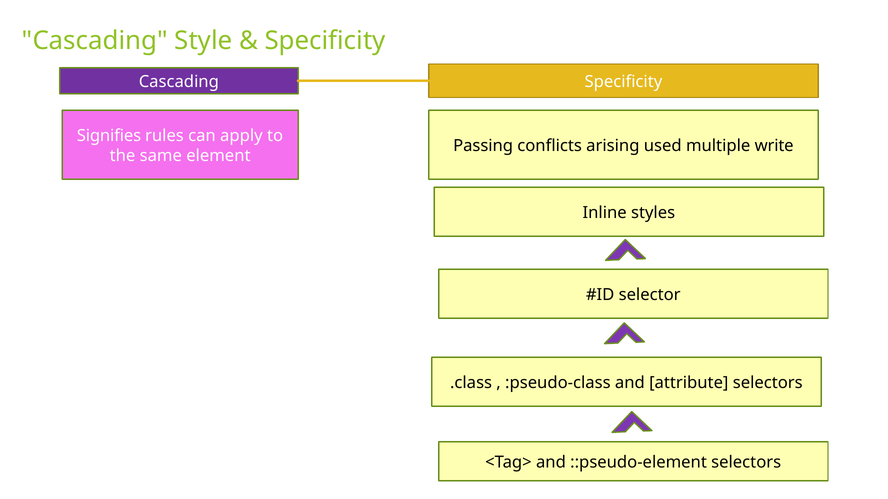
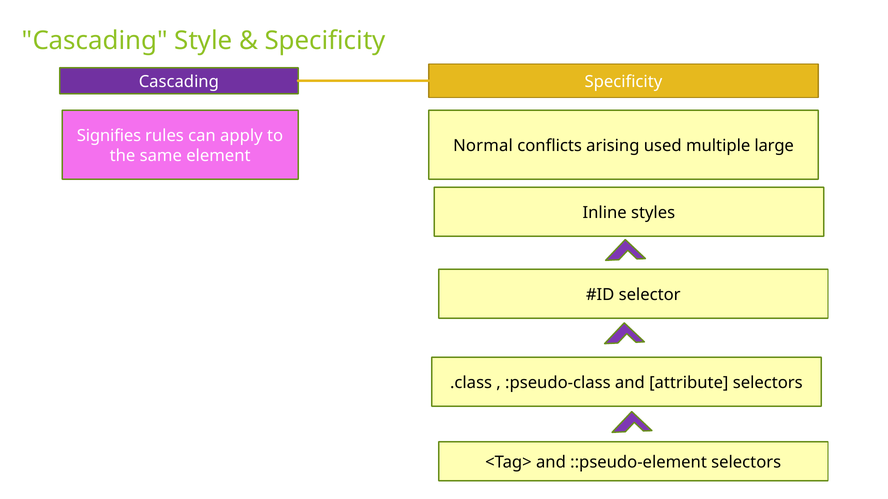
Passing: Passing -> Normal
write: write -> large
